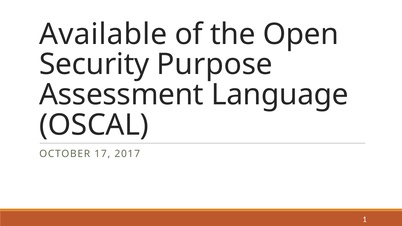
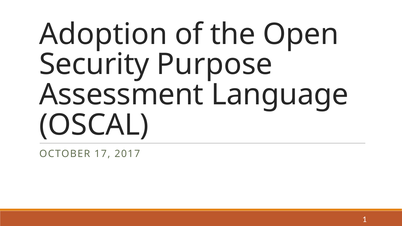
Available: Available -> Adoption
